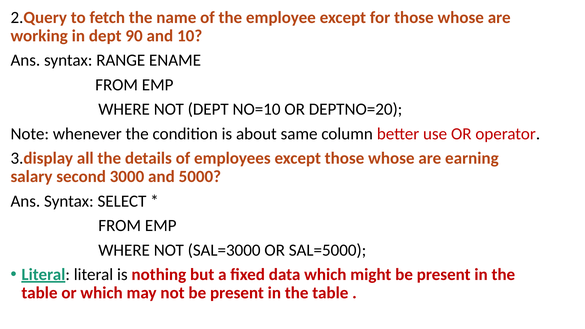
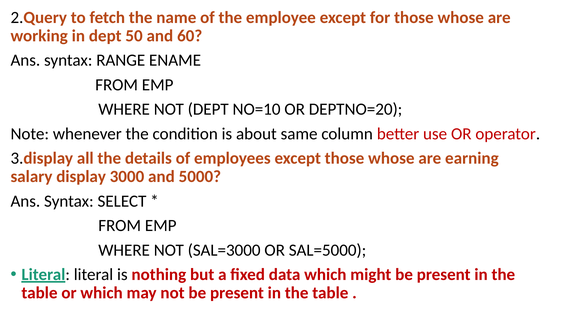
90: 90 -> 50
10: 10 -> 60
second: second -> display
